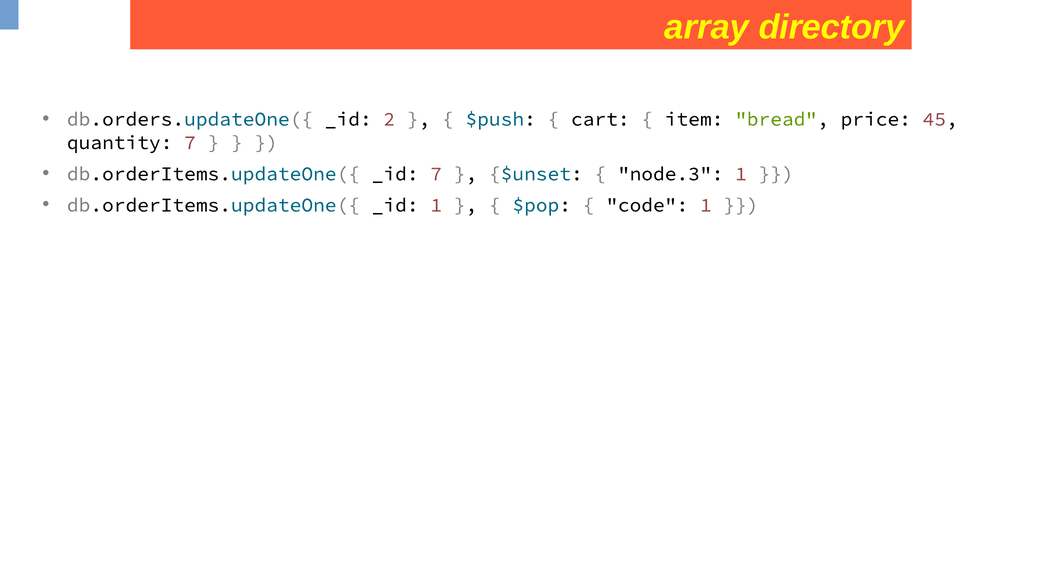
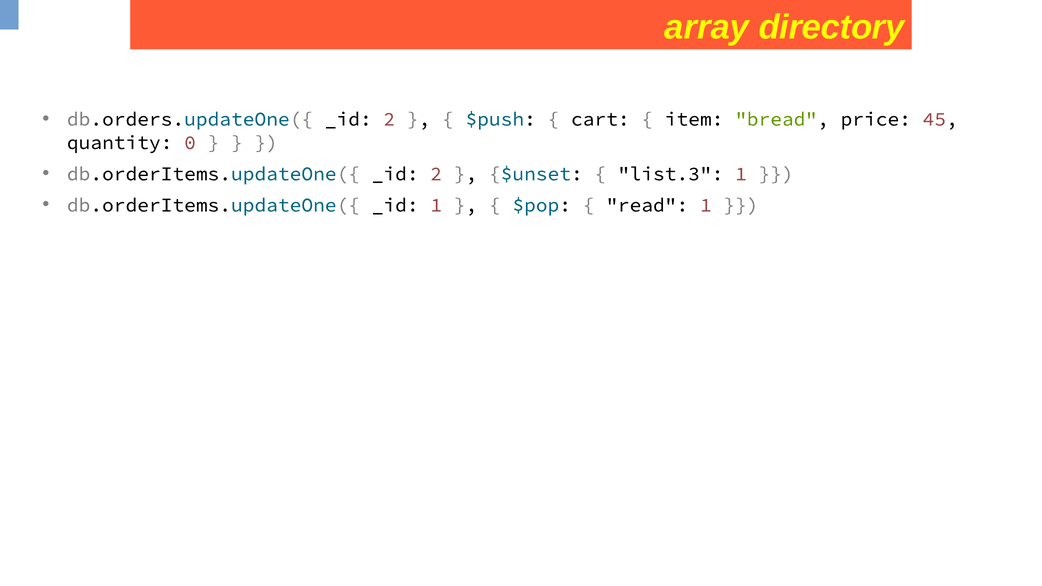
quantity 7: 7 -> 0
db.orderItems.updateOne({ _id 7: 7 -> 2
node.3: node.3 -> list.3
code: code -> read
